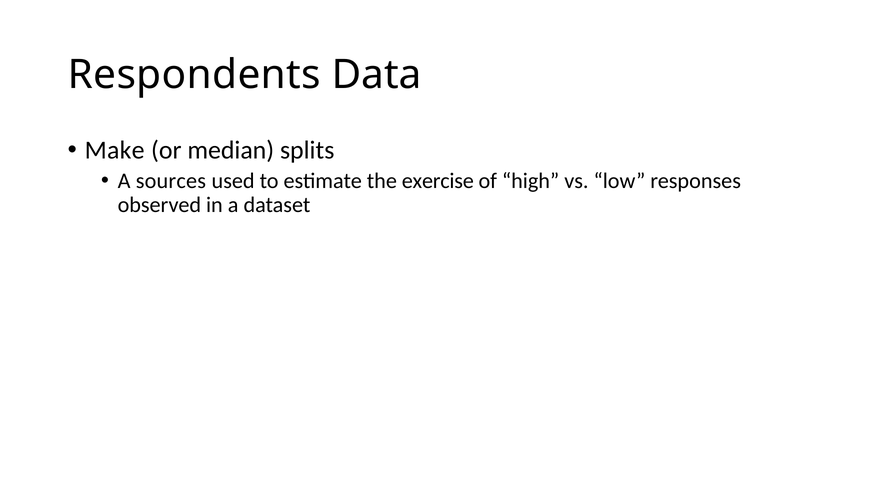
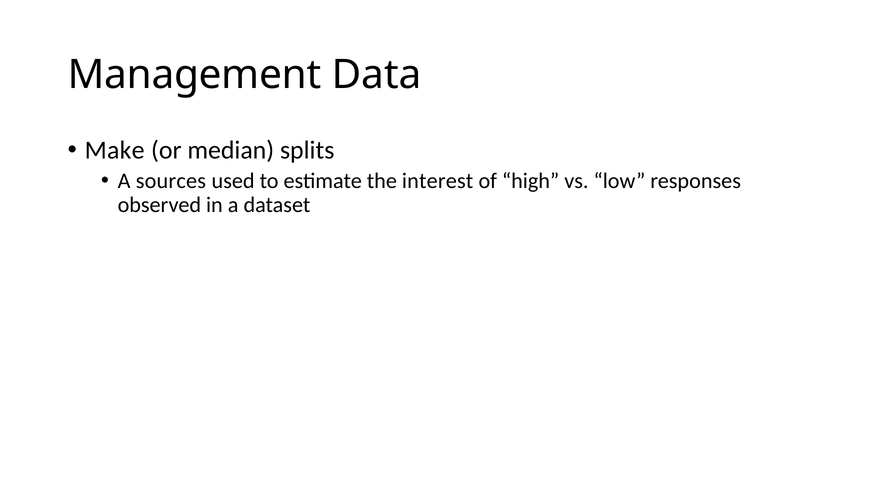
Respondents: Respondents -> Management
exercise: exercise -> interest
